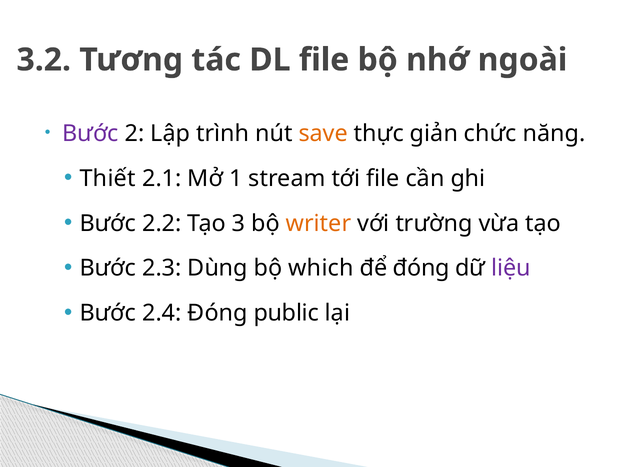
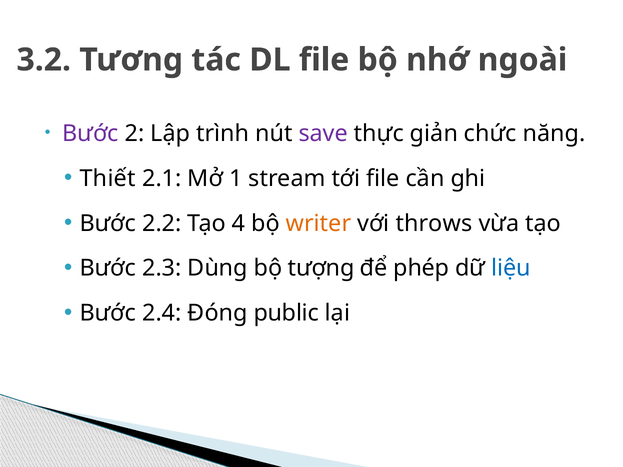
save colour: orange -> purple
3: 3 -> 4
trường: trường -> throws
which: which -> tượng
để đóng: đóng -> phép
liệu colour: purple -> blue
